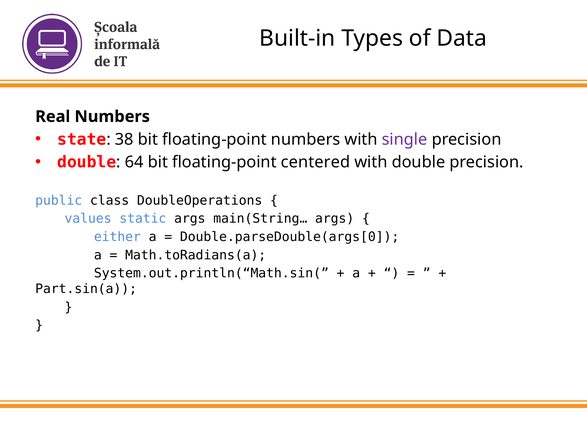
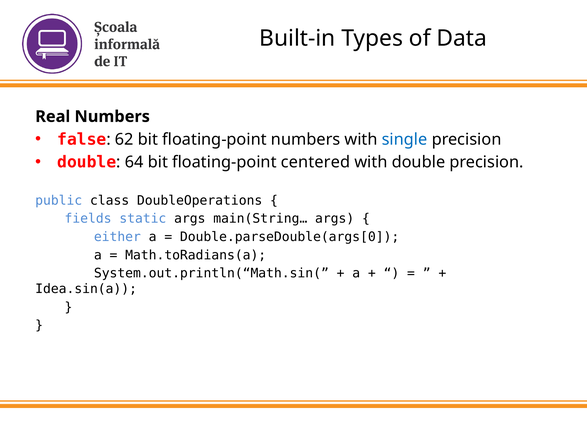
state: state -> false
38: 38 -> 62
single colour: purple -> blue
values: values -> fields
Part.sin(a: Part.sin(a -> Idea.sin(a
